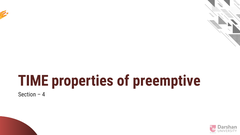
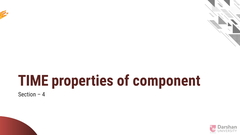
preemptive: preemptive -> component
